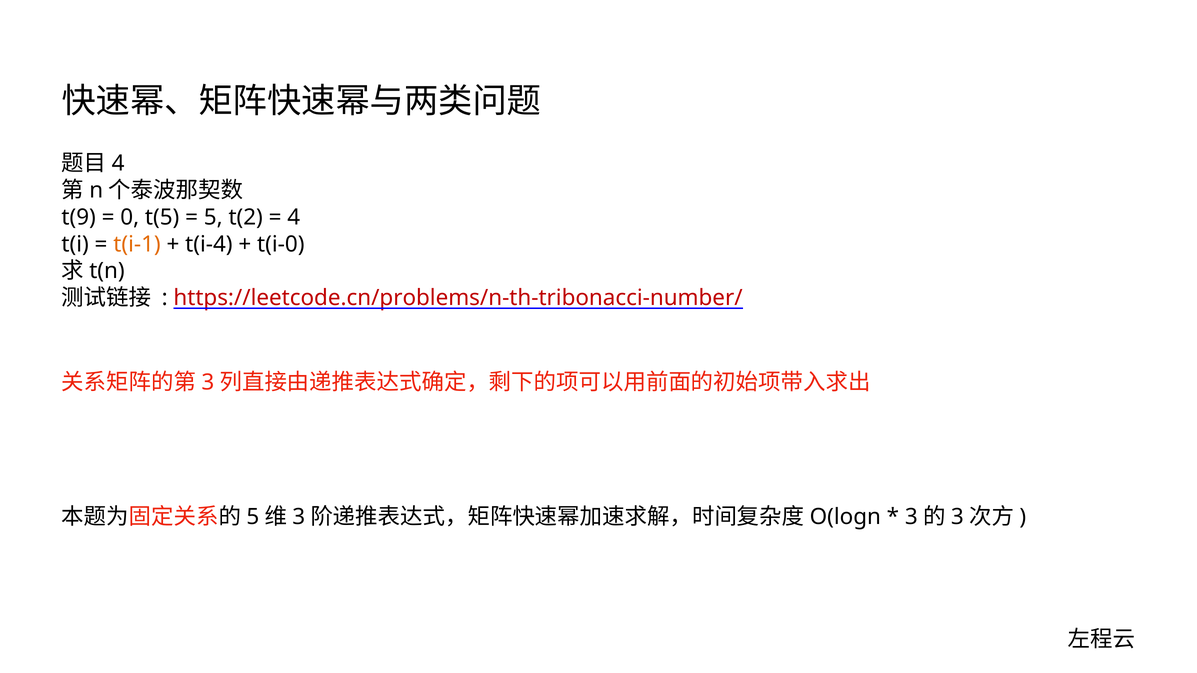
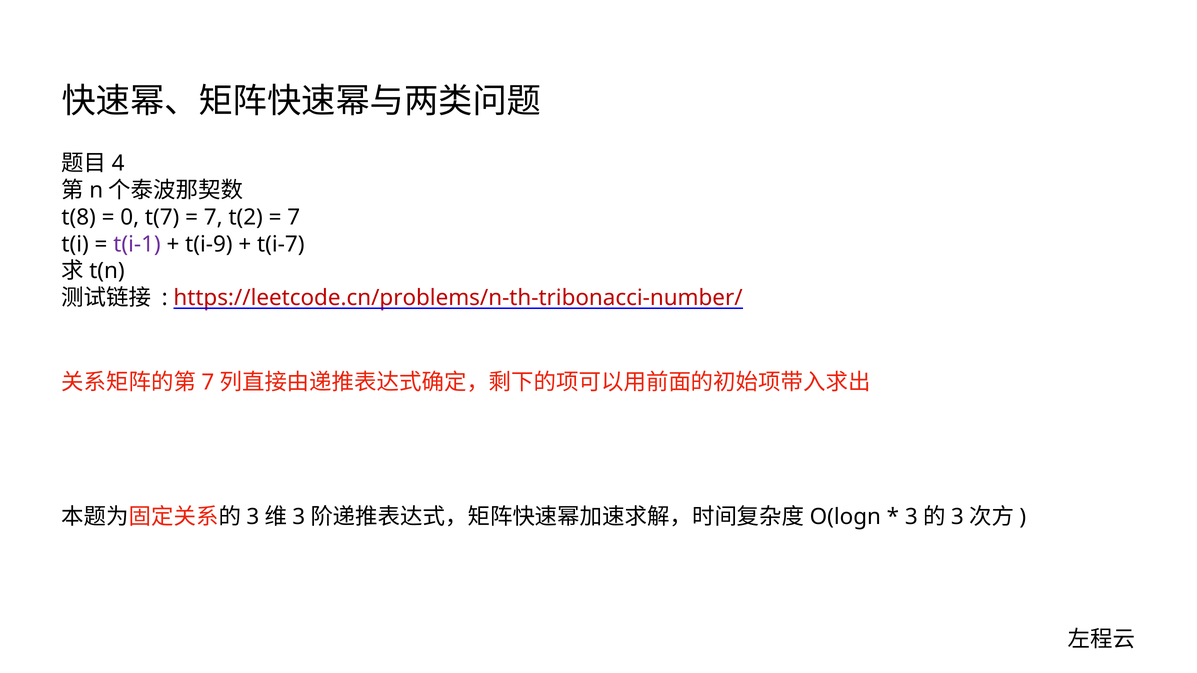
t(9: t(9 -> t(8
t(5: t(5 -> t(7
5 at (213, 217): 5 -> 7
4 at (294, 217): 4 -> 7
t(i-1 colour: orange -> purple
t(i-4: t(i-4 -> t(i-9
t(i-0: t(i-0 -> t(i-7
3 at (208, 383): 3 -> 7
5 at (253, 517): 5 -> 3
